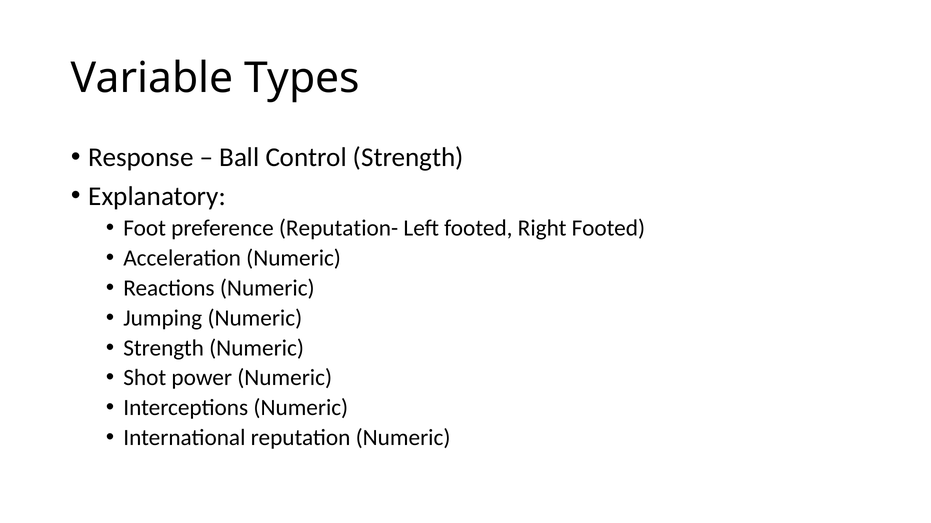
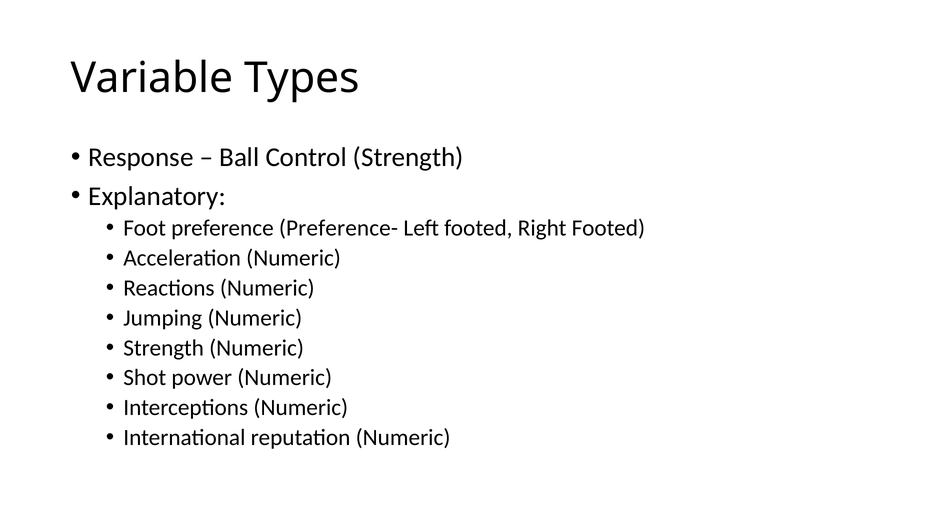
Reputation-: Reputation- -> Preference-
